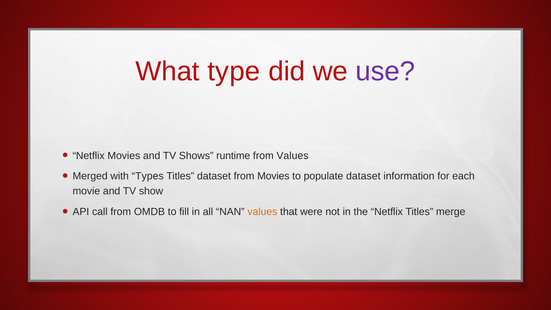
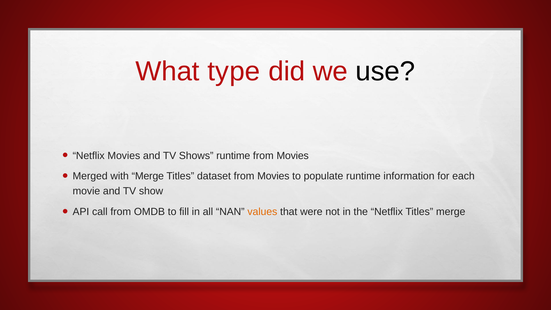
use colour: purple -> black
Values at (293, 156): Values -> Movies
with Types: Types -> Merge
populate dataset: dataset -> runtime
